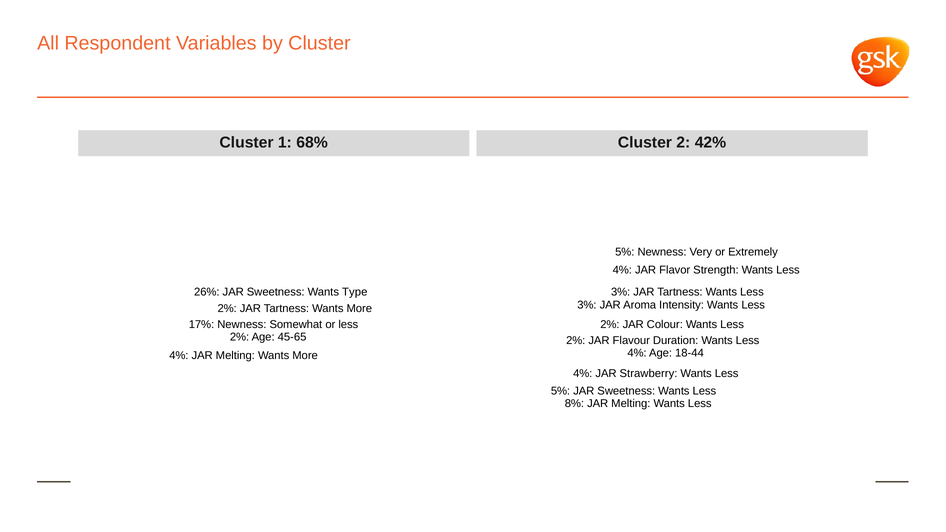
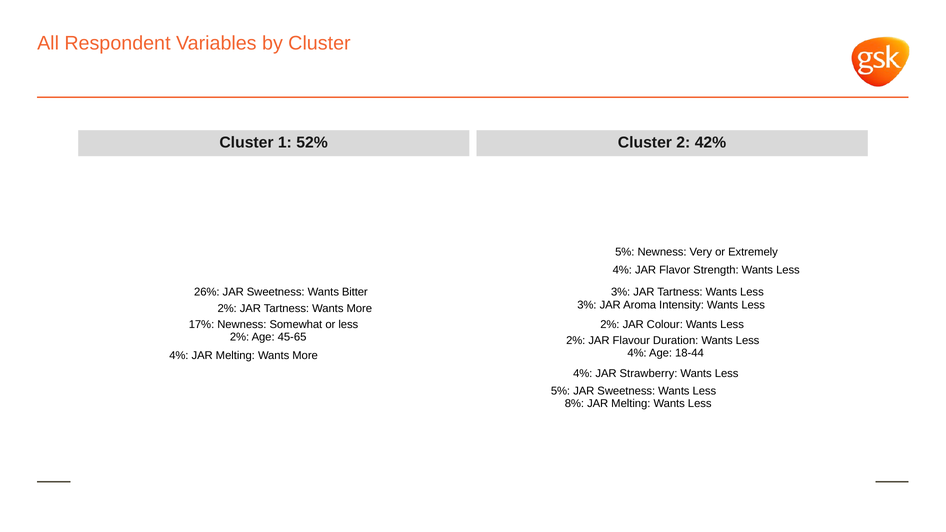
68%: 68% -> 52%
Type: Type -> Bitter
